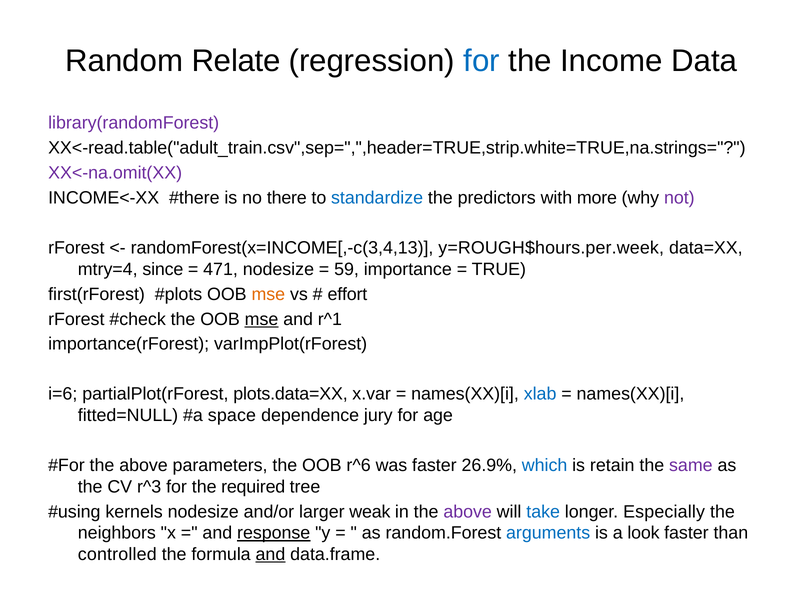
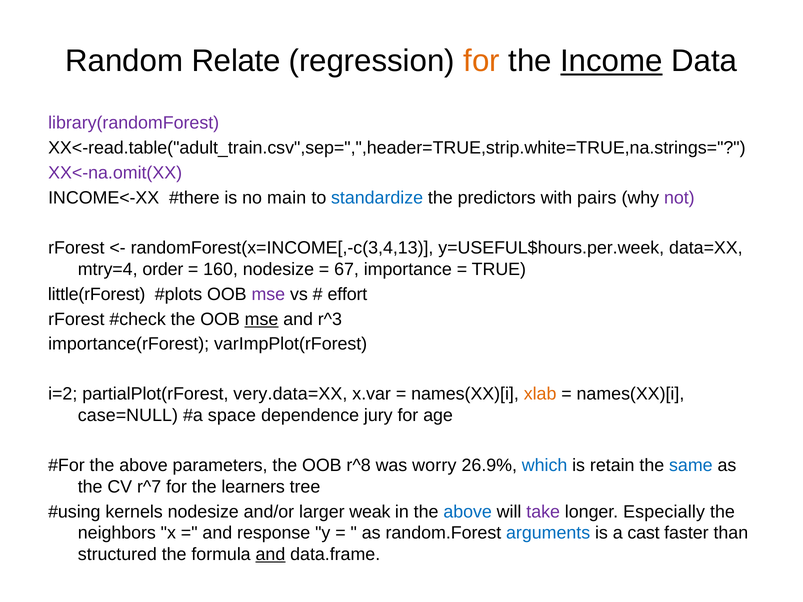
for at (482, 61) colour: blue -> orange
Income underline: none -> present
there: there -> main
more: more -> pairs
y=ROUGH$hours.per.week: y=ROUGH$hours.per.week -> y=USEFUL$hours.per.week
since: since -> order
471: 471 -> 160
59: 59 -> 67
first(rForest: first(rForest -> little(rForest
mse at (268, 294) colour: orange -> purple
r^1: r^1 -> r^3
i=6: i=6 -> i=2
plots.data=XX: plots.data=XX -> very.data=XX
xlab colour: blue -> orange
fitted=NULL: fitted=NULL -> case=NULL
r^6: r^6 -> r^8
was faster: faster -> worry
same colour: purple -> blue
r^3: r^3 -> r^7
required: required -> learners
above at (468, 512) colour: purple -> blue
take colour: blue -> purple
response underline: present -> none
look: look -> cast
controlled: controlled -> structured
